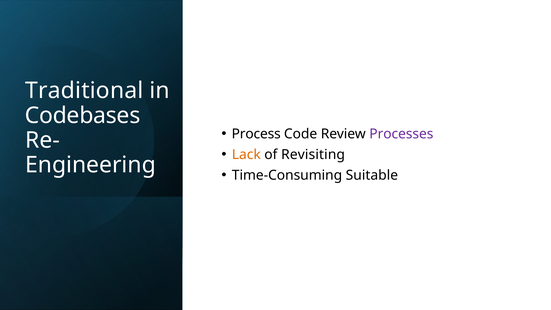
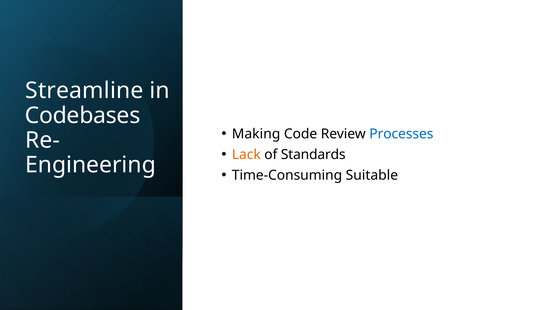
Traditional: Traditional -> Streamline
Process: Process -> Making
Processes colour: purple -> blue
Revisiting: Revisiting -> Standards
